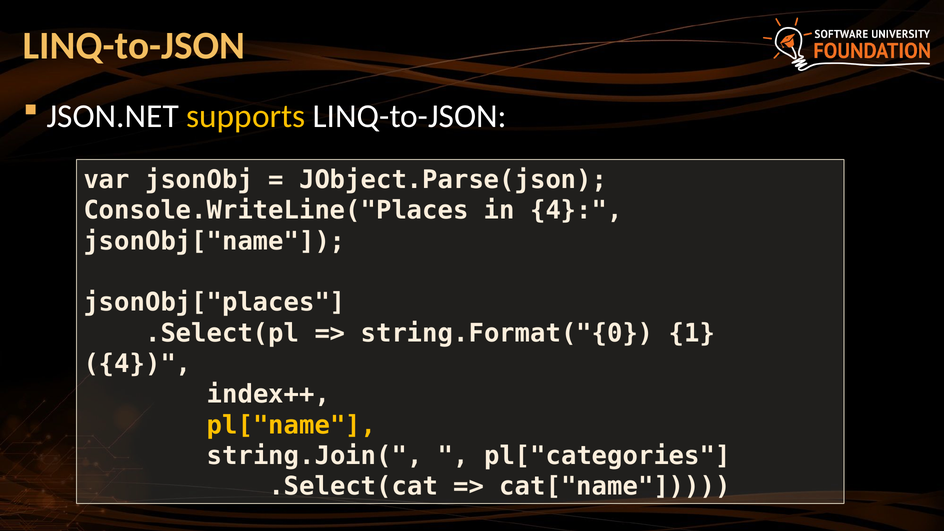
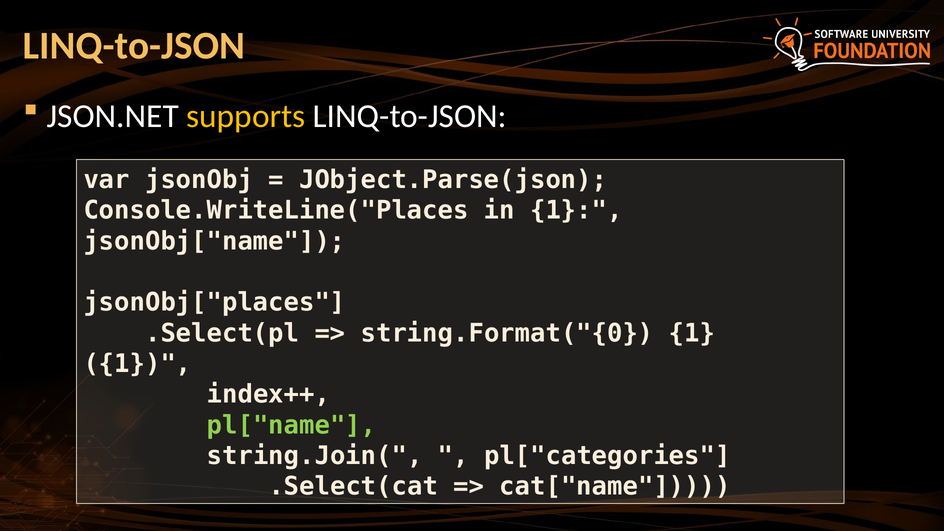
in 4: 4 -> 1
4 at (137, 364): 4 -> 1
pl["name colour: yellow -> light green
